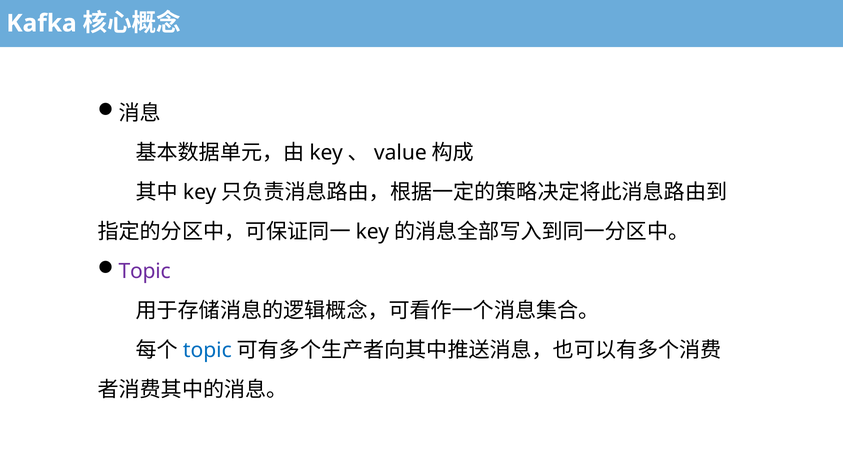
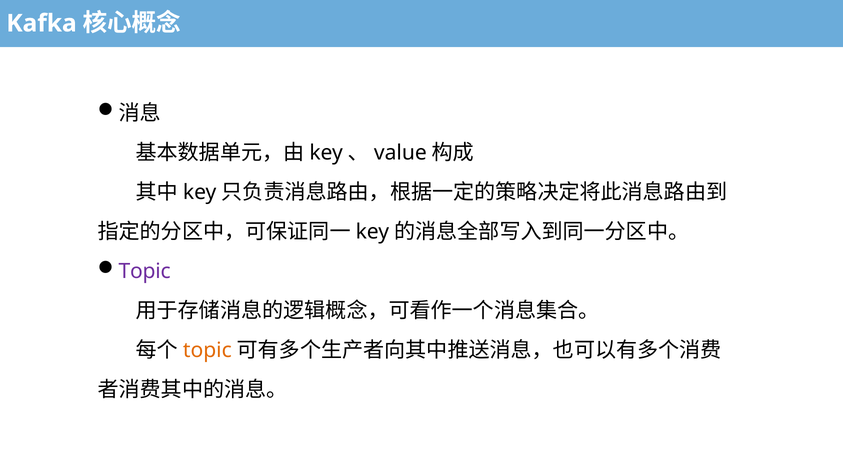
topic at (207, 351) colour: blue -> orange
